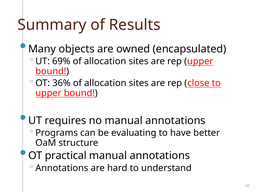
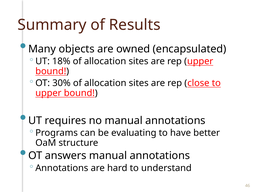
69%: 69% -> 18%
36%: 36% -> 30%
practical: practical -> answers
